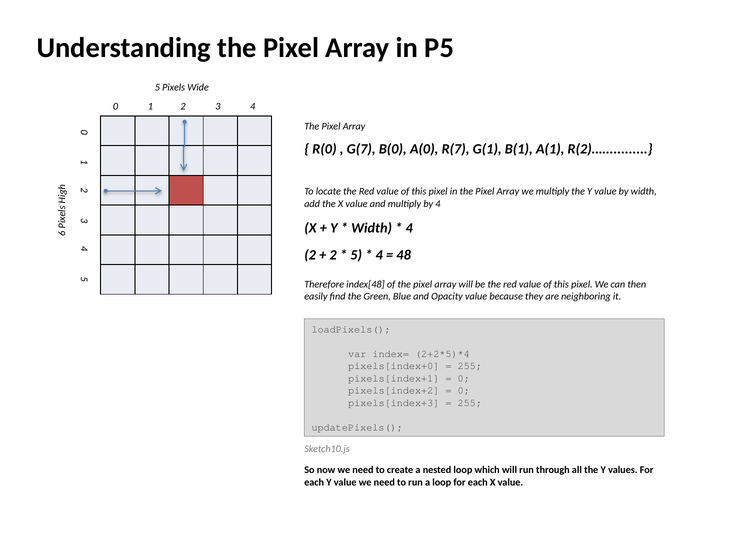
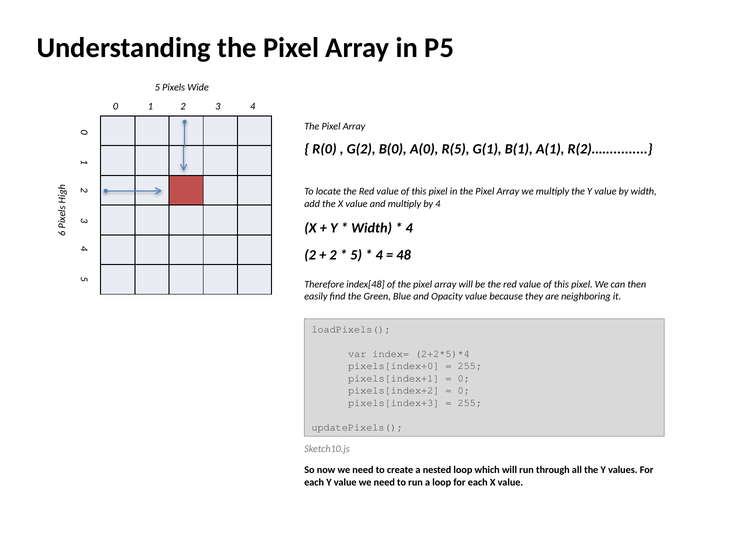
G(7: G(7 -> G(2
R(7: R(7 -> R(5
